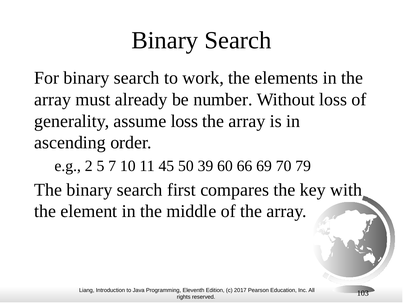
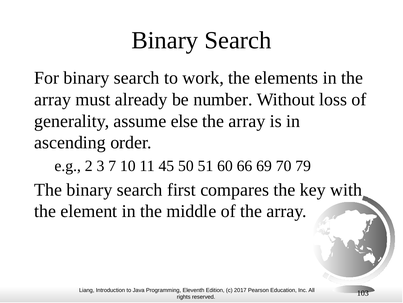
assume loss: loss -> else
5: 5 -> 3
39: 39 -> 51
